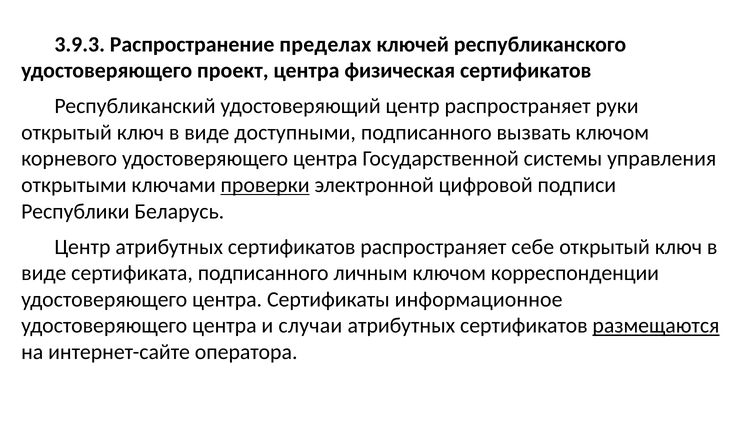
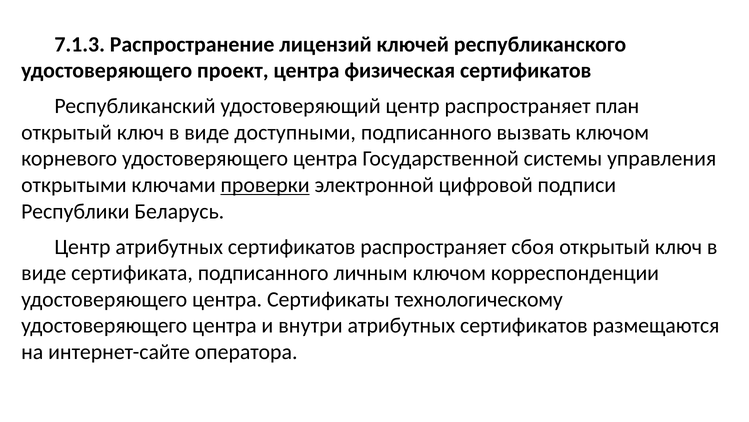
3.9.3: 3.9.3 -> 7.1.3
пределах: пределах -> лицензий
руки: руки -> план
себе: себе -> сбоя
информационное: информационное -> технологическому
случаи: случаи -> внутри
размещаются underline: present -> none
